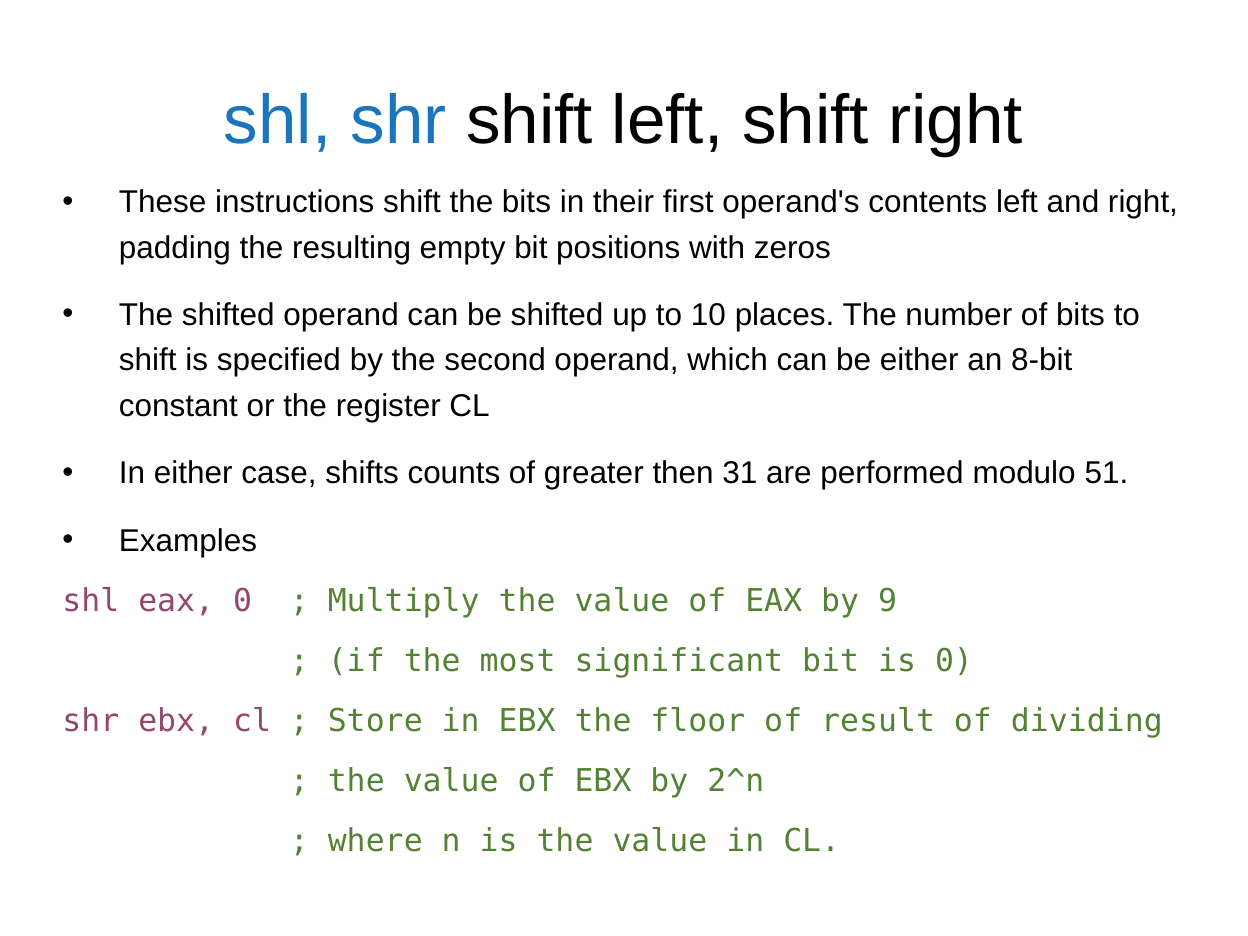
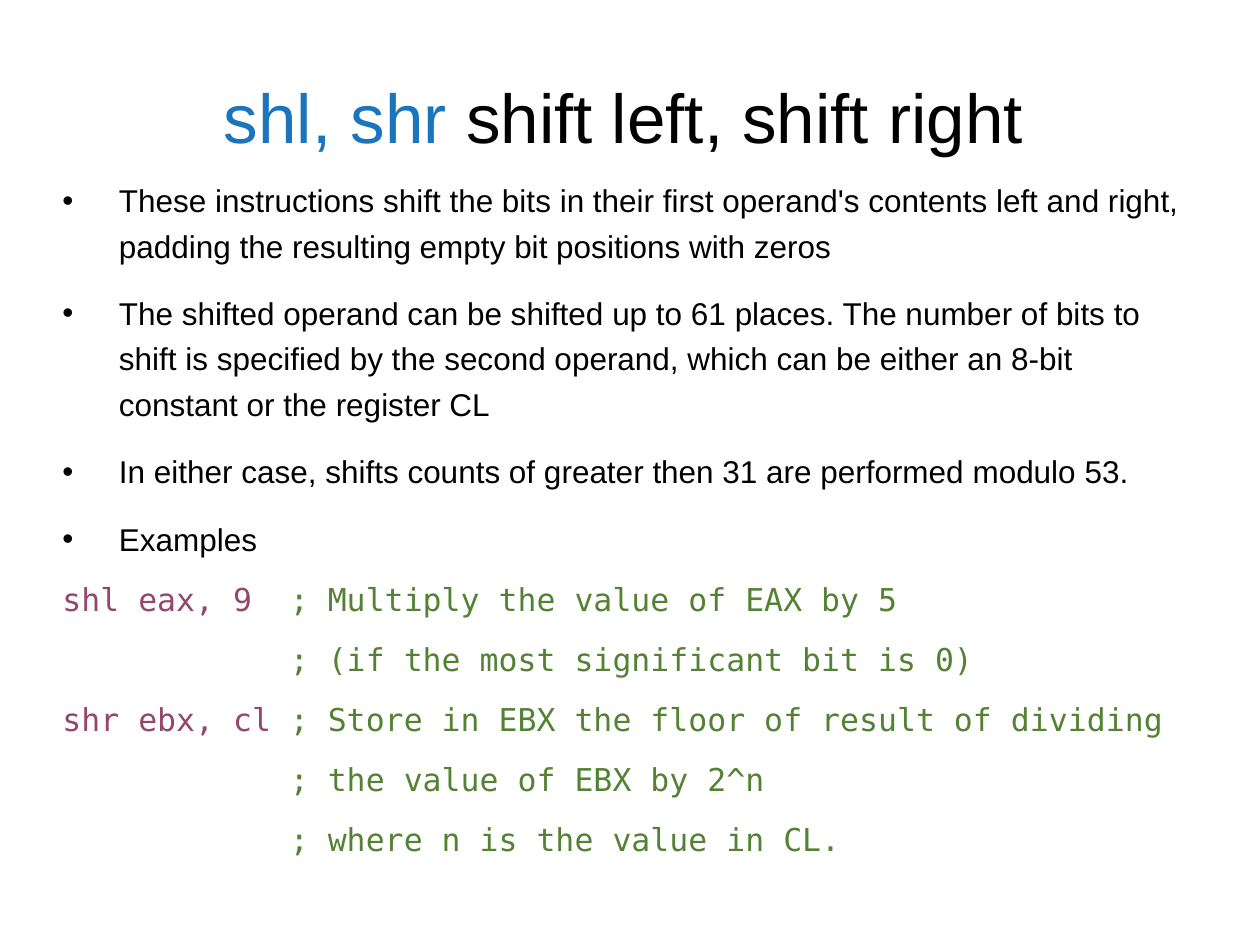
10: 10 -> 61
51: 51 -> 53
eax 0: 0 -> 9
9: 9 -> 5
